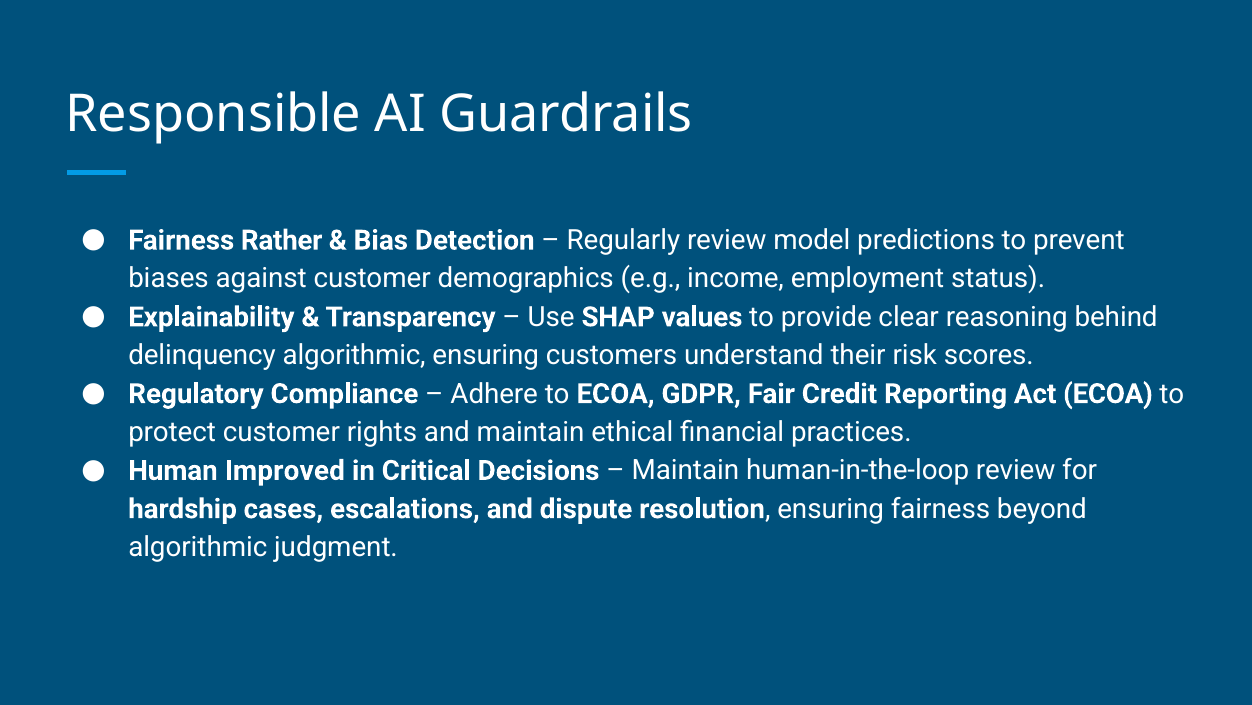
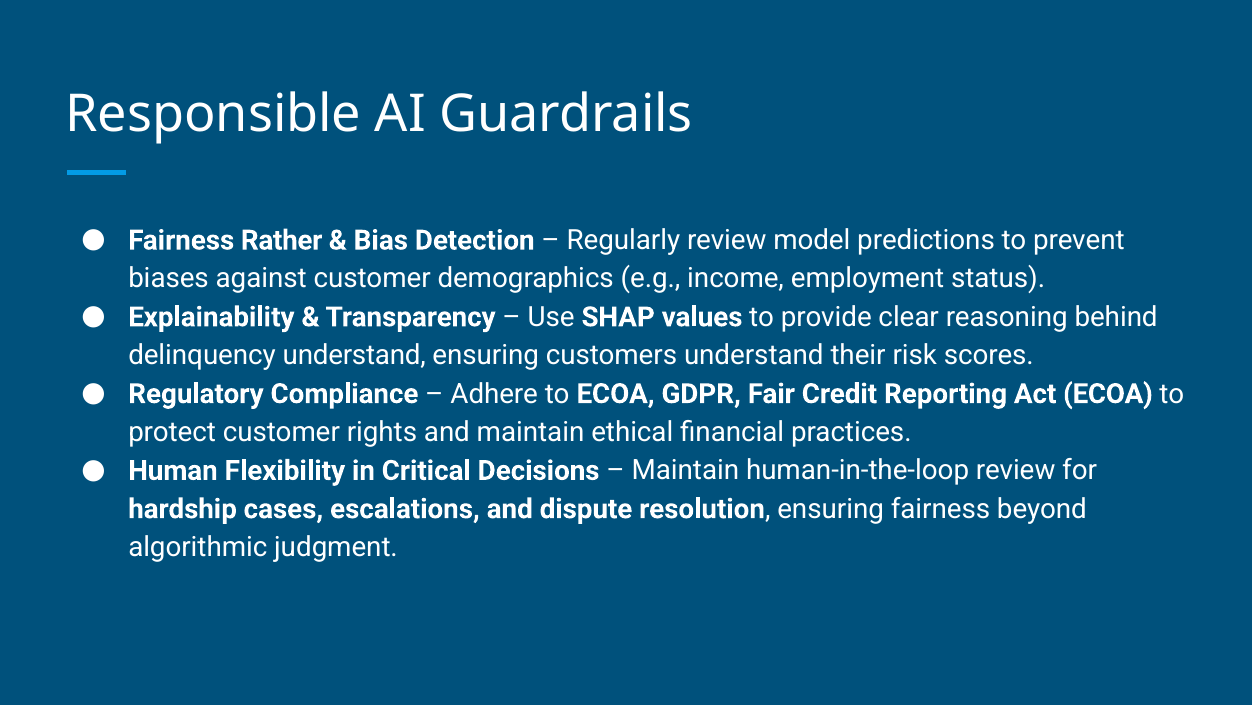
delinquency algorithmic: algorithmic -> understand
Improved: Improved -> Flexibility
